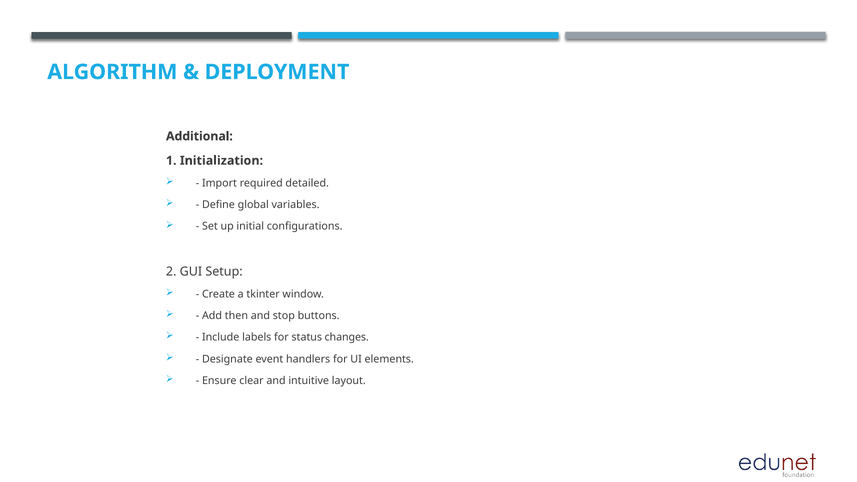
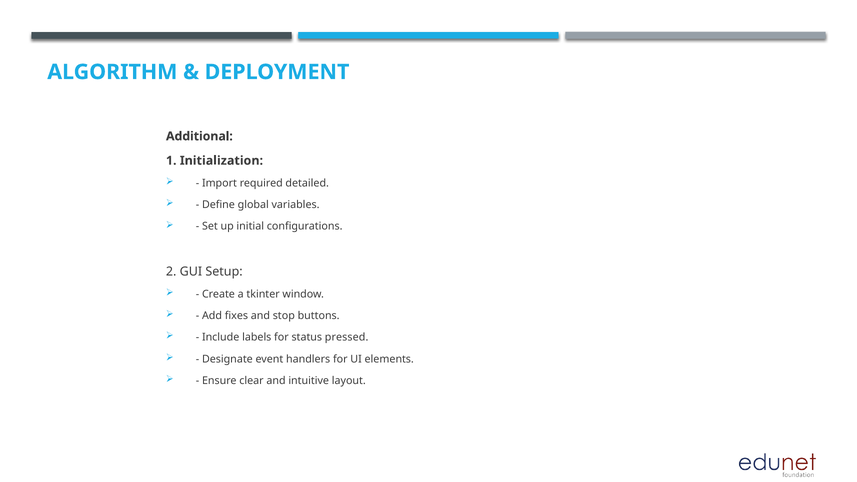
then: then -> fixes
changes: changes -> pressed
